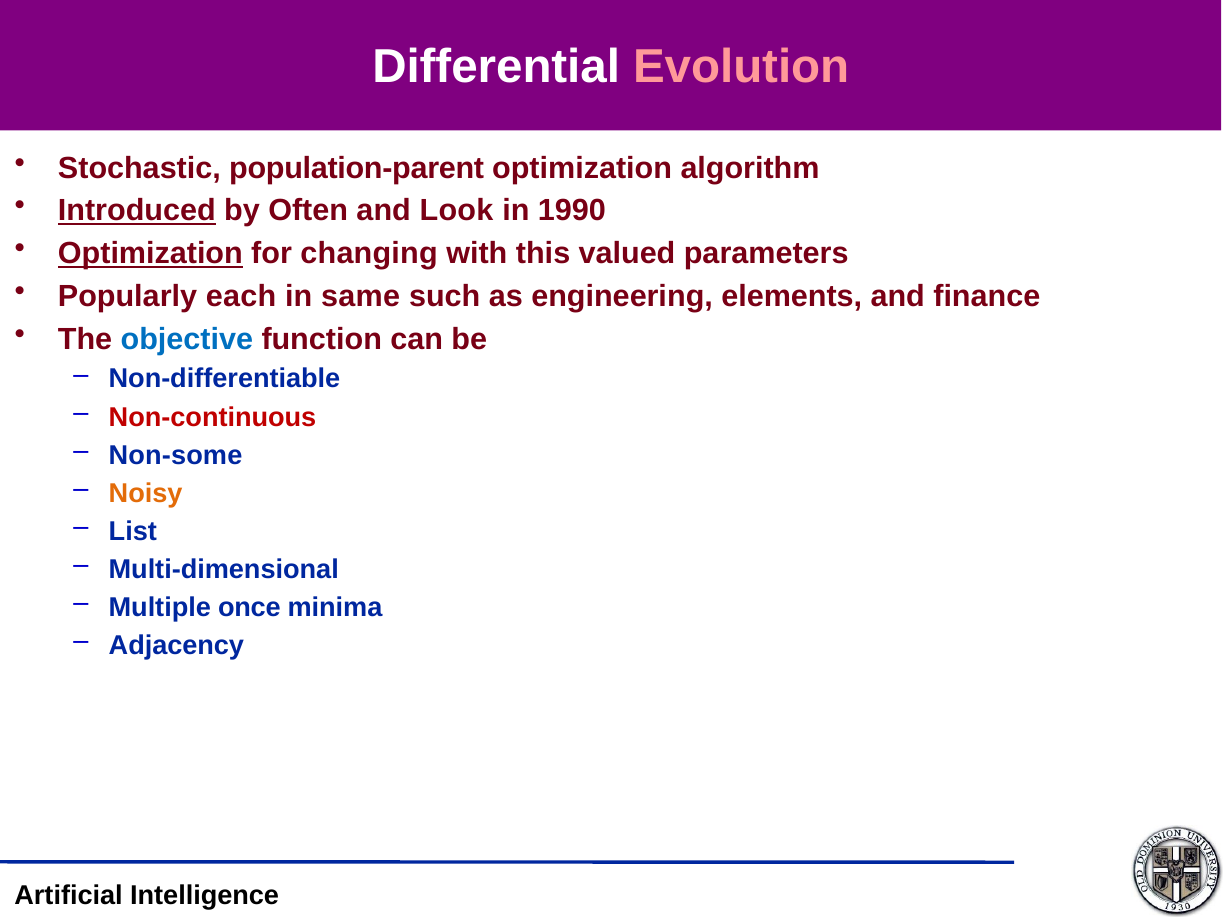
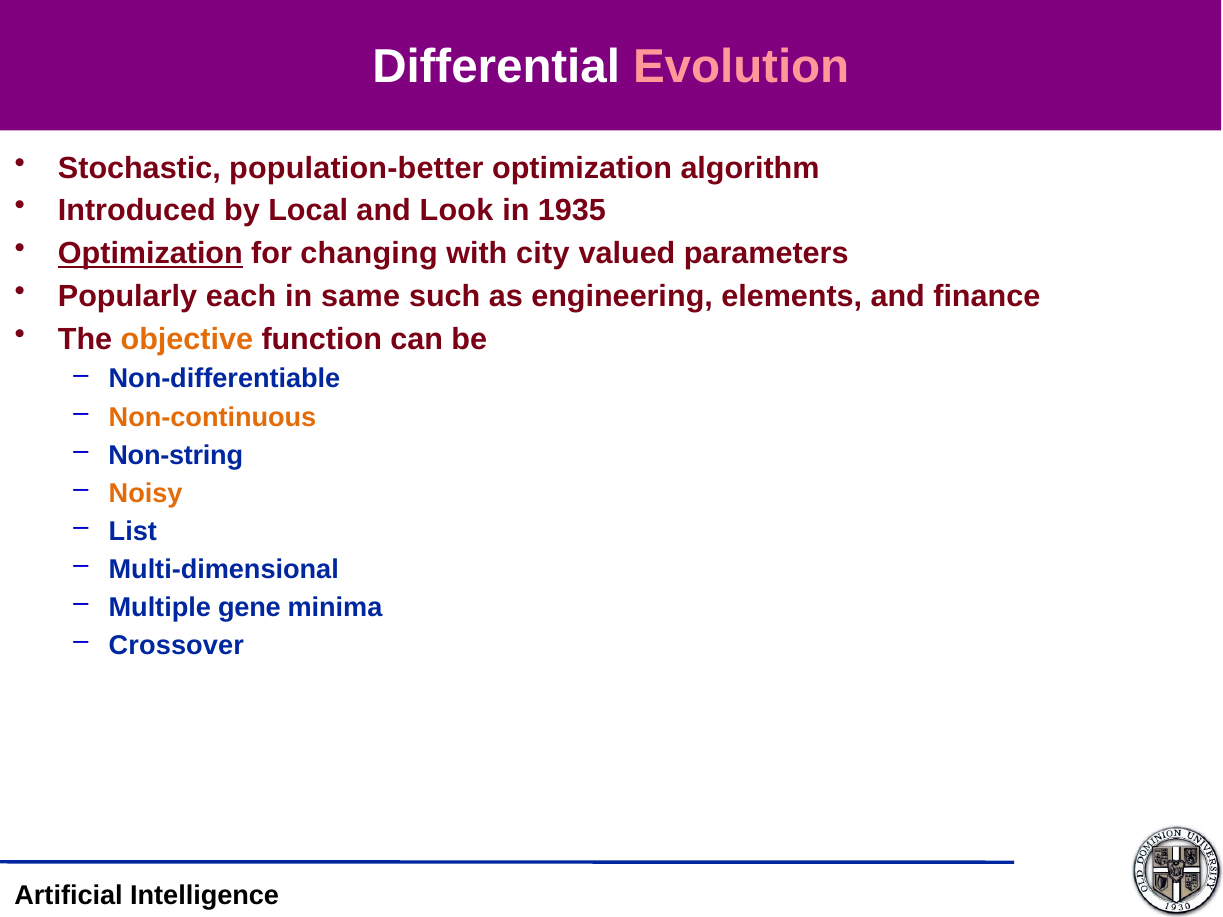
population-parent: population-parent -> population-better
Introduced underline: present -> none
Often: Often -> Local
1990: 1990 -> 1935
this: this -> city
objective colour: blue -> orange
Non-continuous colour: red -> orange
Non-some: Non-some -> Non-string
once: once -> gene
Adjacency: Adjacency -> Crossover
